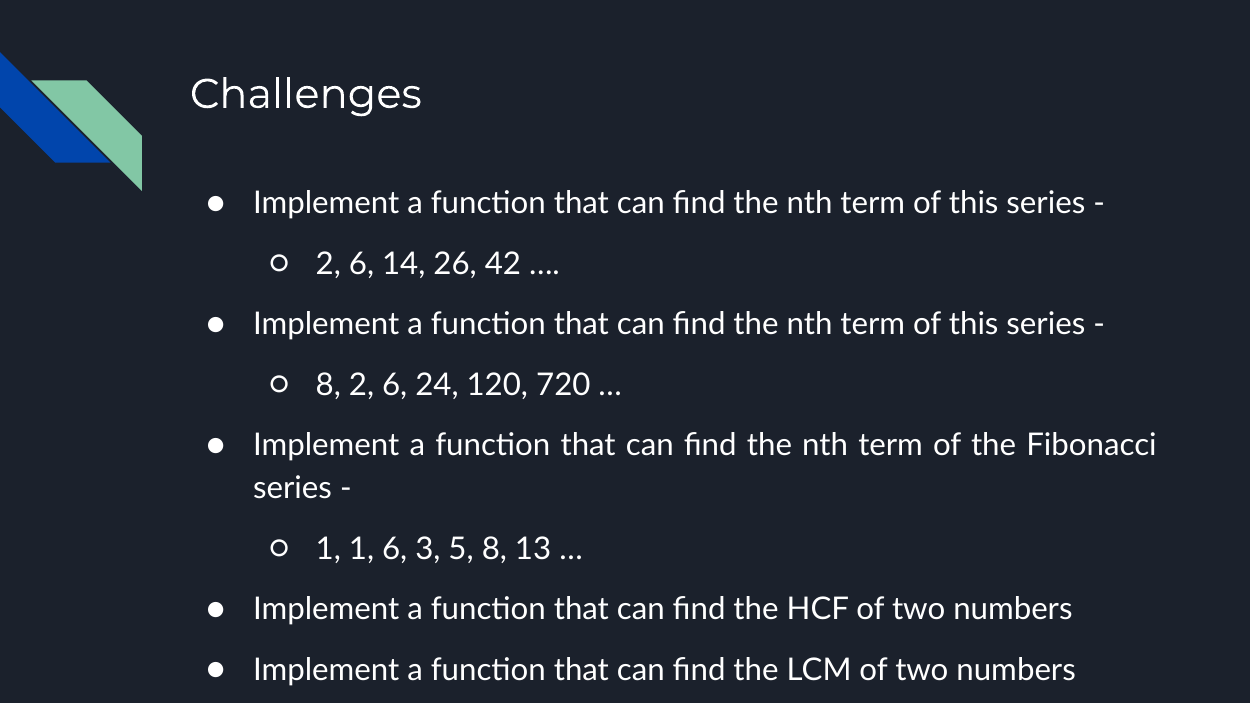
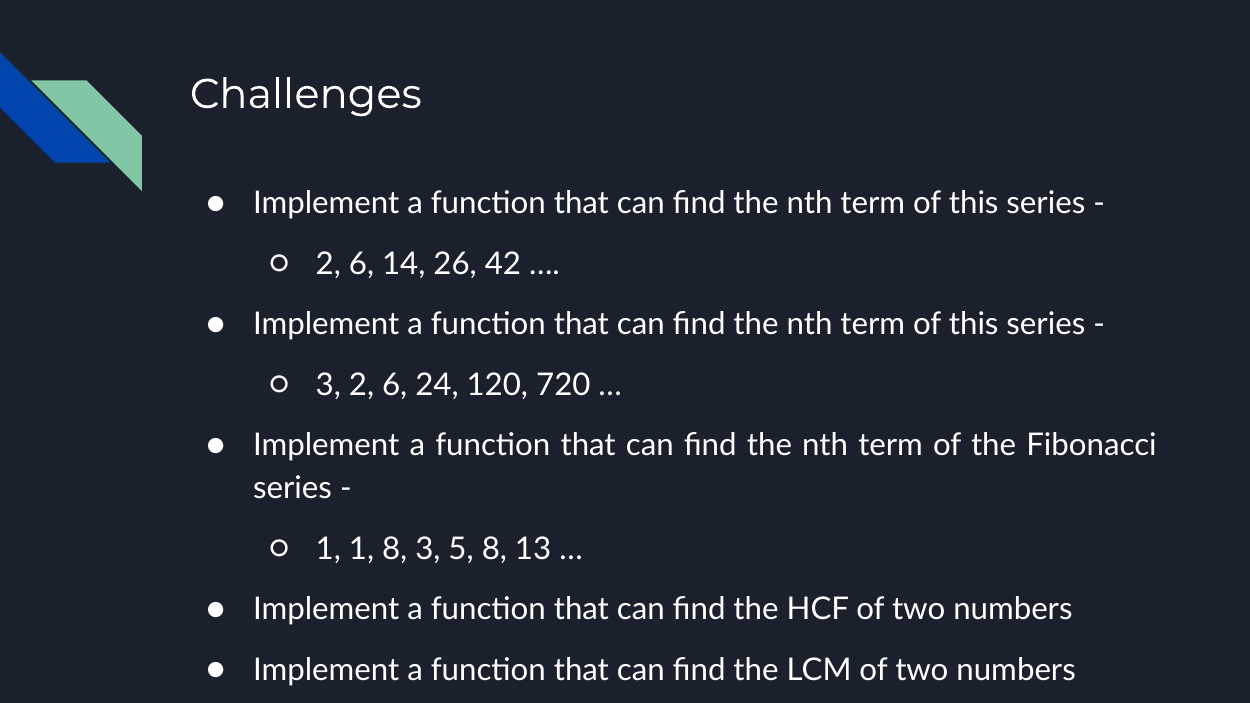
8 at (328, 385): 8 -> 3
1 6: 6 -> 8
